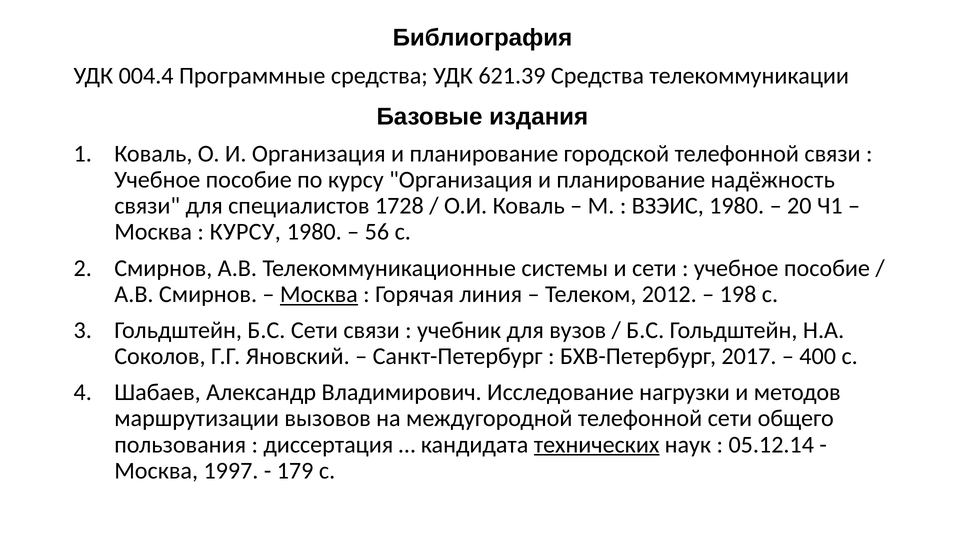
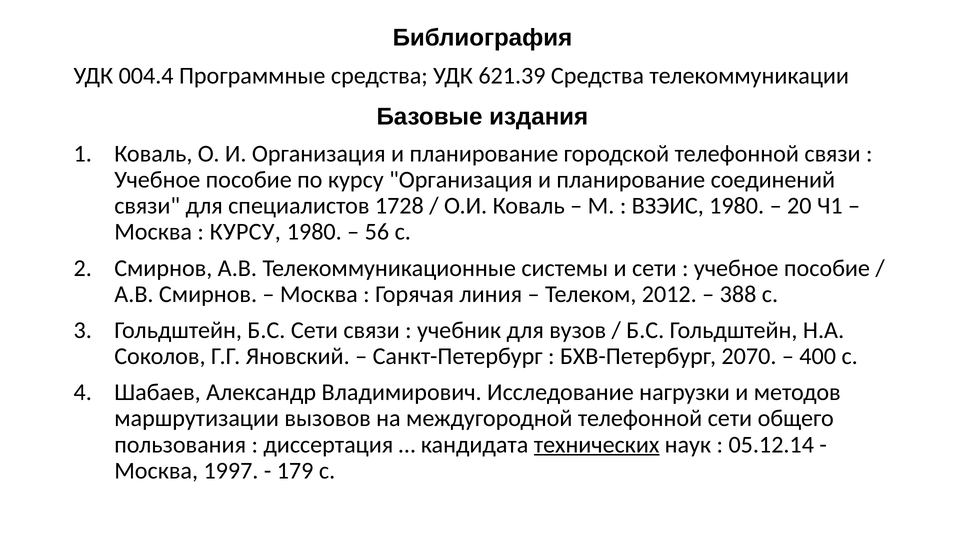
надёжность: надёжность -> соединений
Москва at (319, 294) underline: present -> none
198: 198 -> 388
2017: 2017 -> 2070
